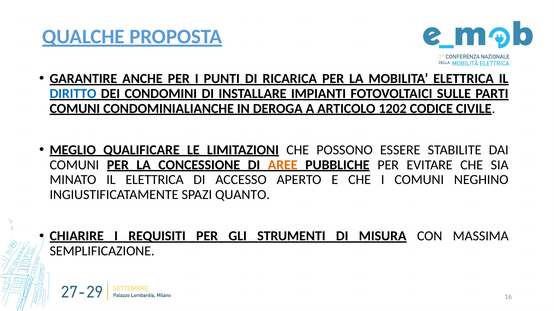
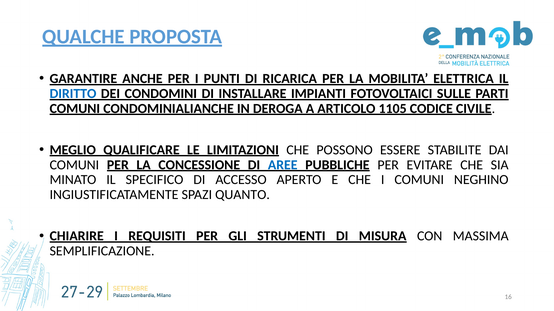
1202: 1202 -> 1105
AREE colour: orange -> blue
IL ELETTRICA: ELETTRICA -> SPECIFICO
